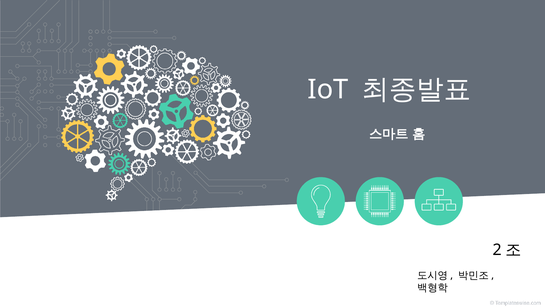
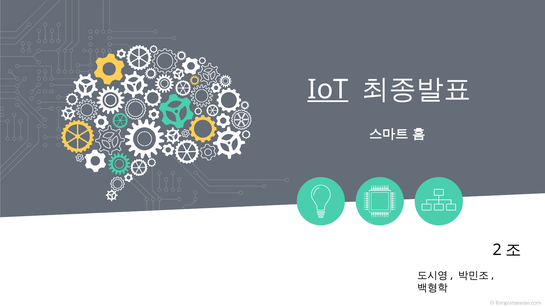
IoT underline: none -> present
